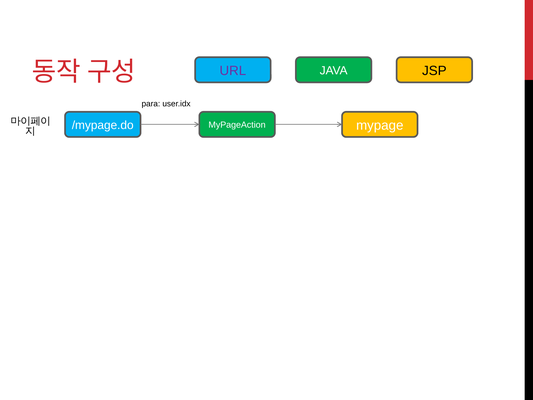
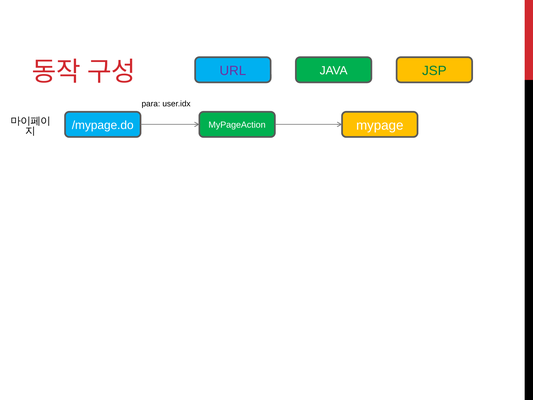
JSP colour: black -> green
